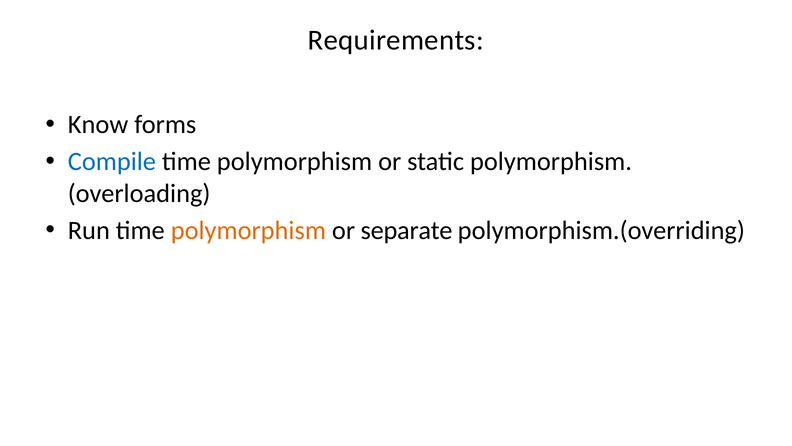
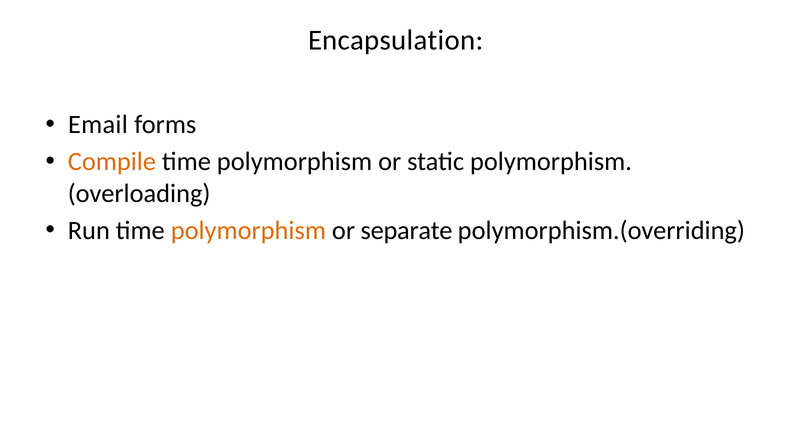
Requirements: Requirements -> Encapsulation
Know: Know -> Email
Compile colour: blue -> orange
